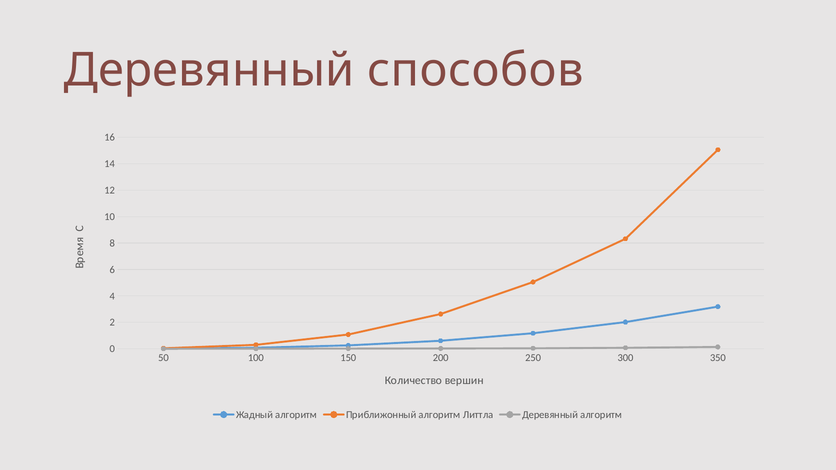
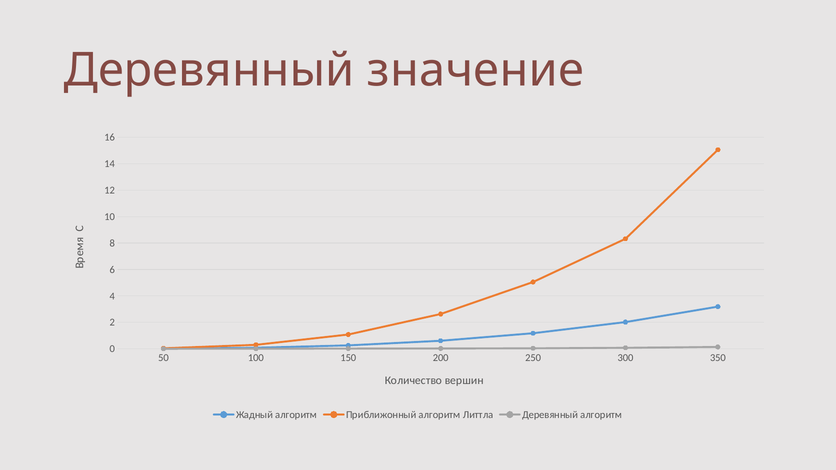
способов: способов -> значение
